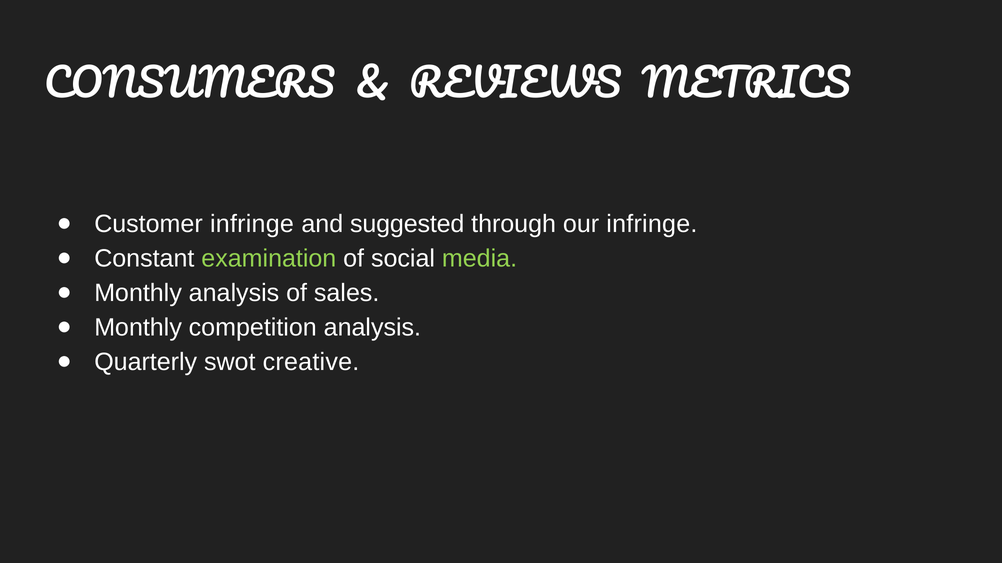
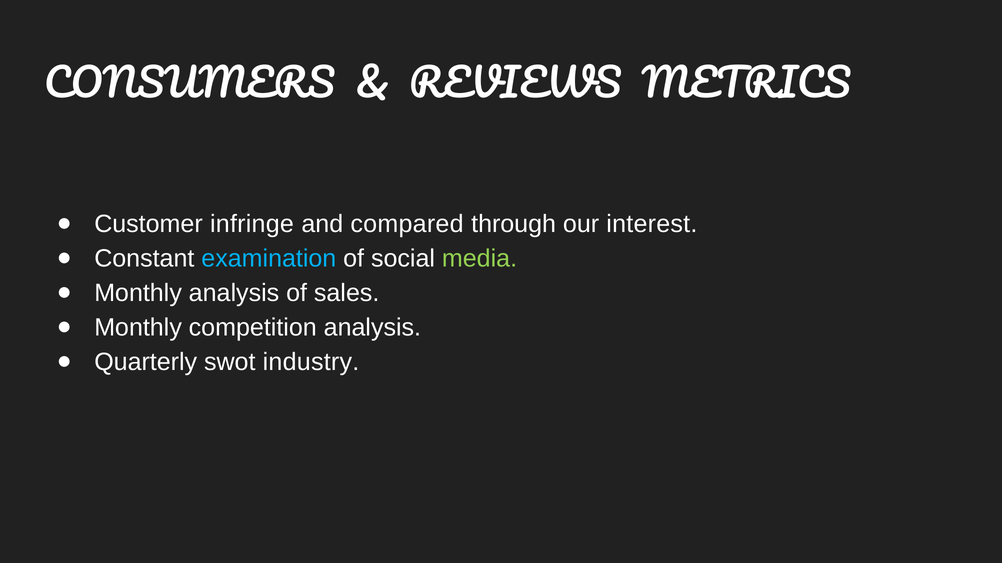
suggested: suggested -> compared
our infringe: infringe -> interest
examination colour: light green -> light blue
creative: creative -> industry
